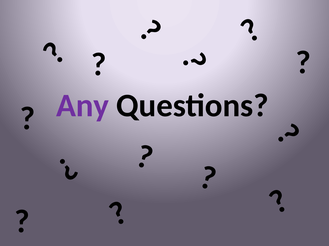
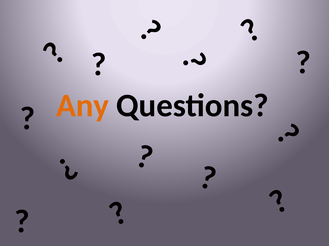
Any colour: purple -> orange
